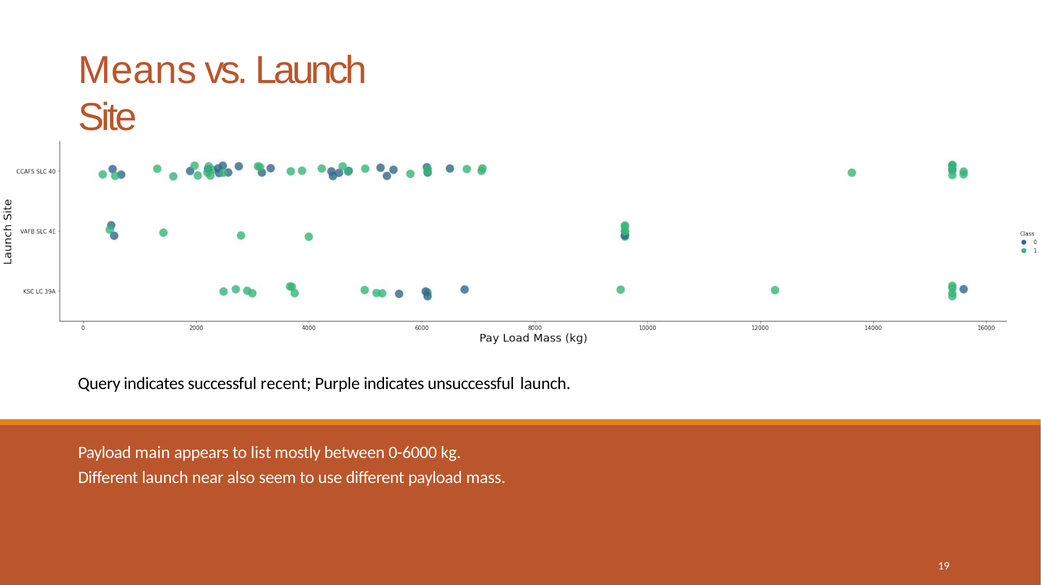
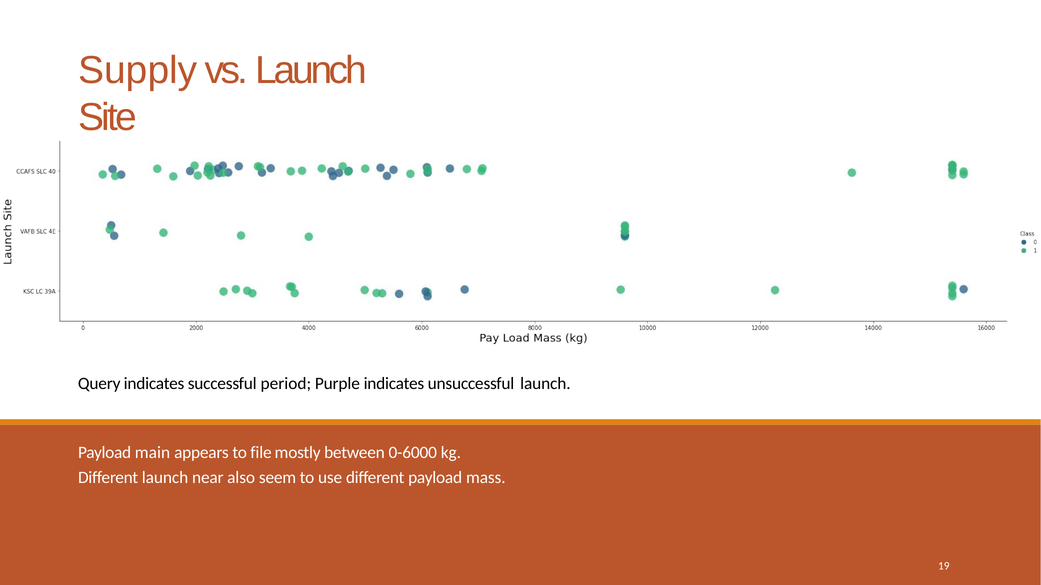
Means: Means -> Supply
recent: recent -> period
list: list -> file
